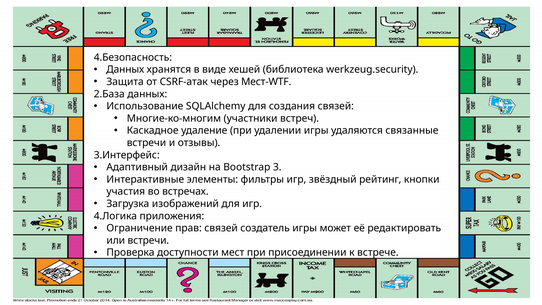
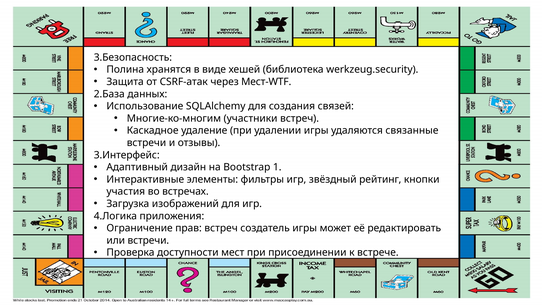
4.Безопасность: 4.Безопасность -> 3.Безопасность
Данных at (125, 70): Данных -> Полина
3: 3 -> 1
прав связей: связей -> встреч
